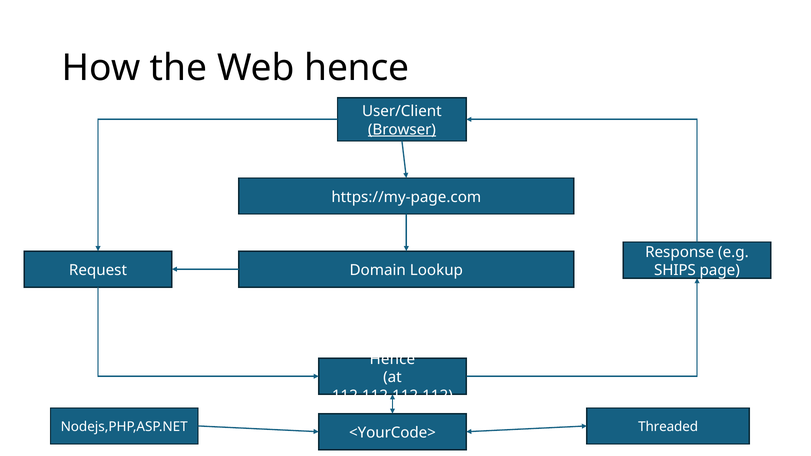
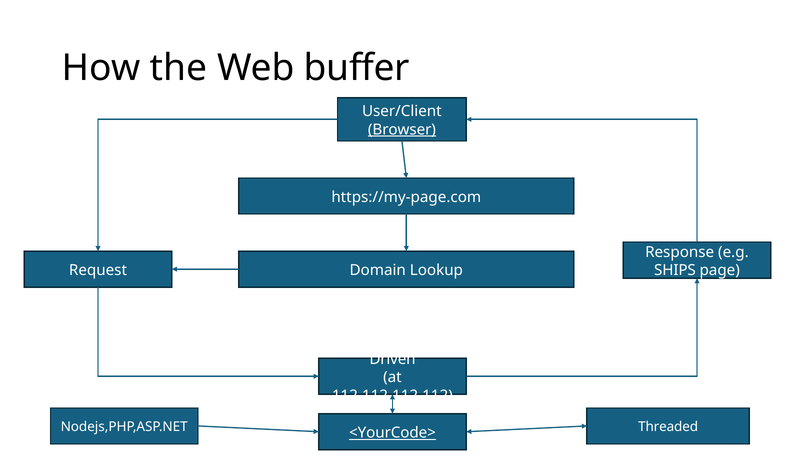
Web hence: hence -> buffer
Hence at (392, 359): Hence -> Driven
<YourCode> underline: none -> present
